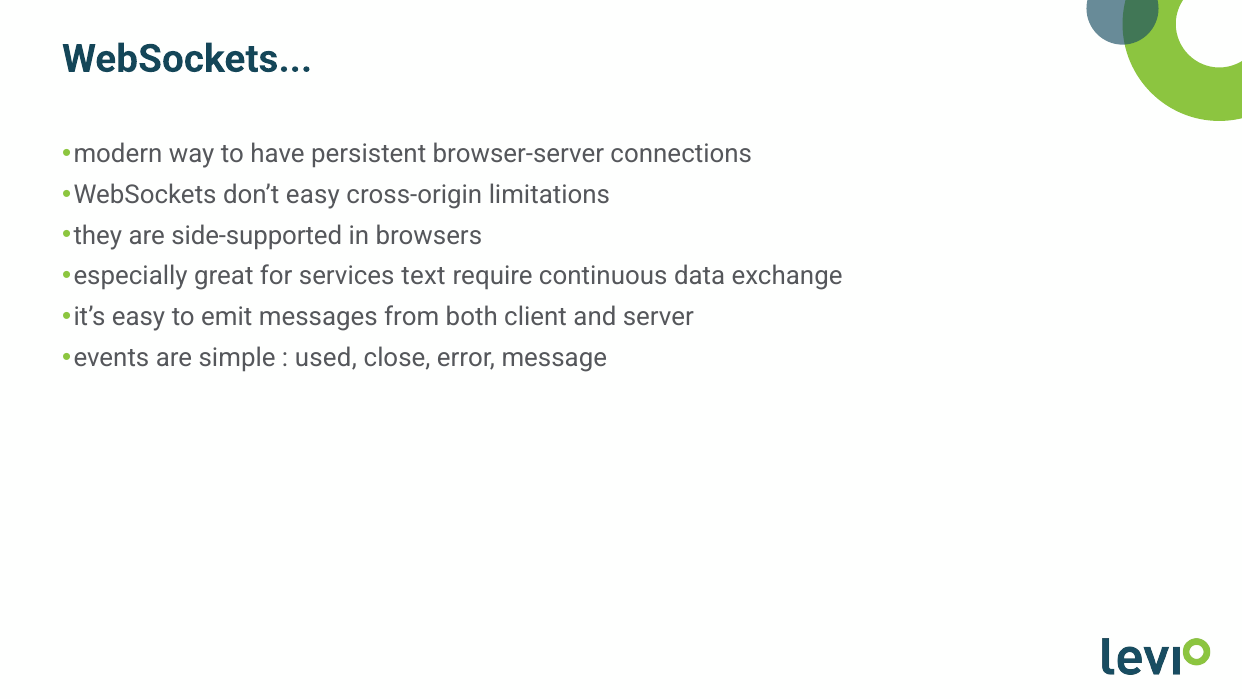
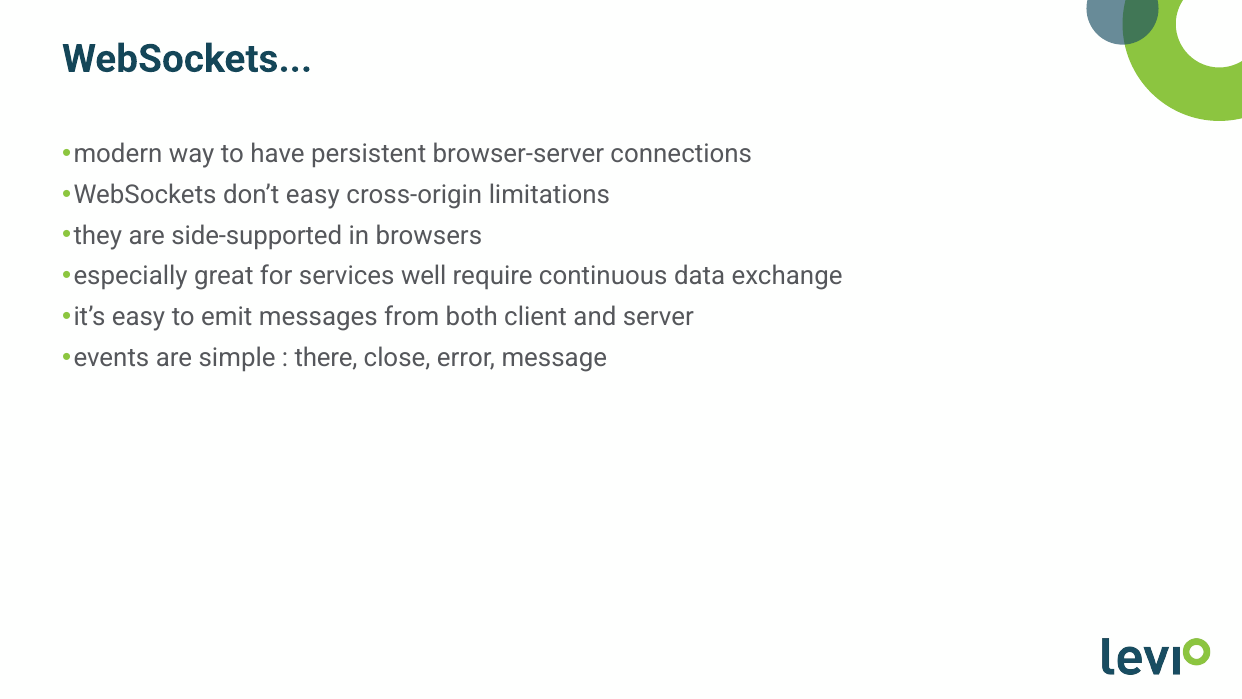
text: text -> well
used: used -> there
